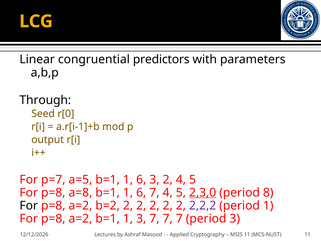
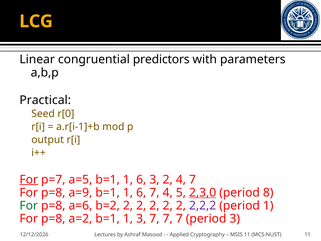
Through: Through -> Practical
For at (29, 179) underline: none -> present
2 4 5: 5 -> 7
a=8: a=8 -> a=9
For at (29, 205) colour: black -> green
a=2 at (80, 205): a=2 -> a=6
